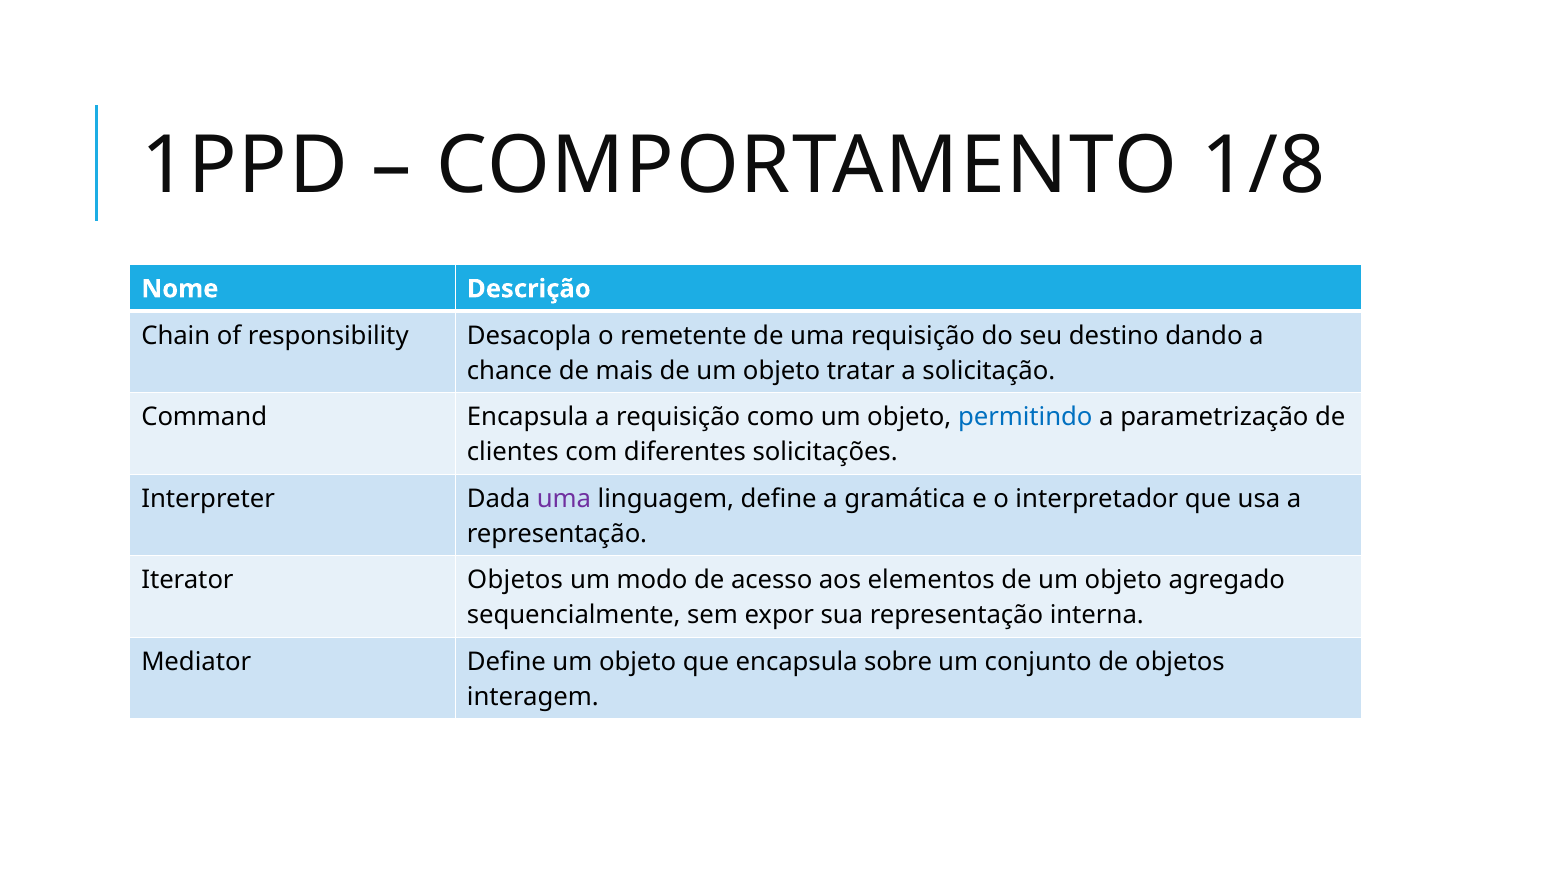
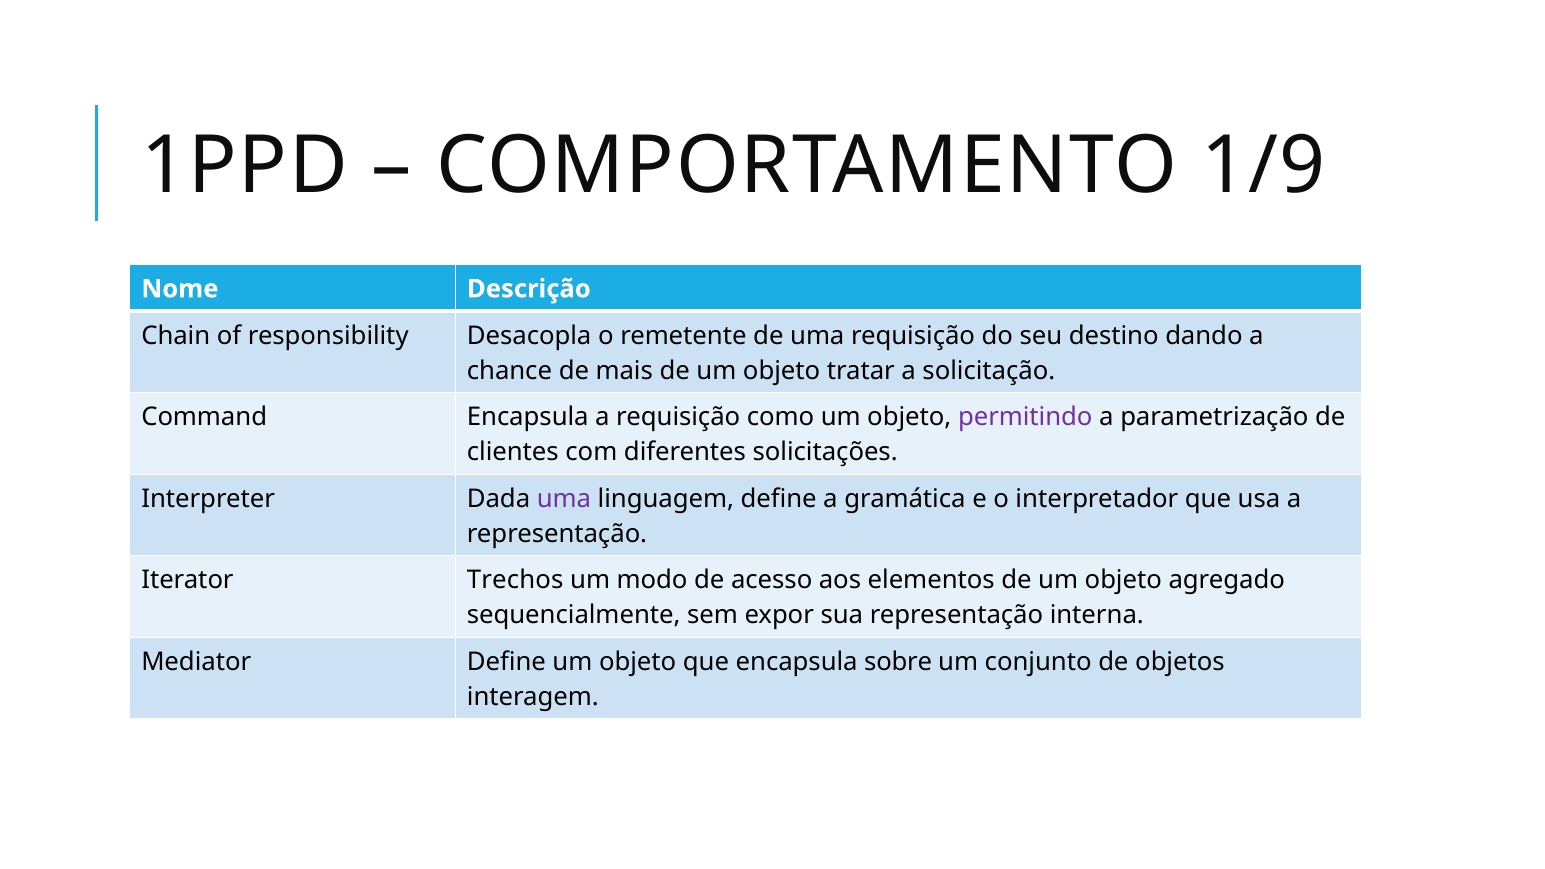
1/8: 1/8 -> 1/9
permitindo colour: blue -> purple
Iterator Objetos: Objetos -> Trechos
